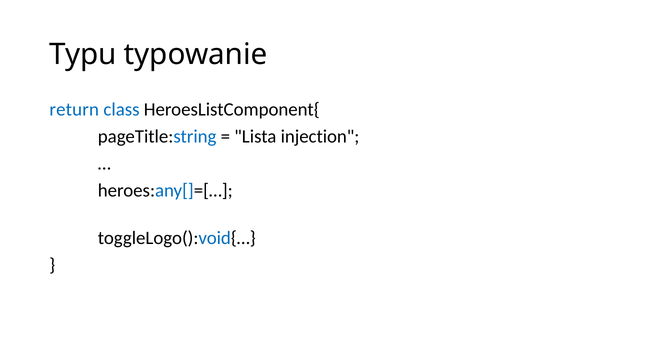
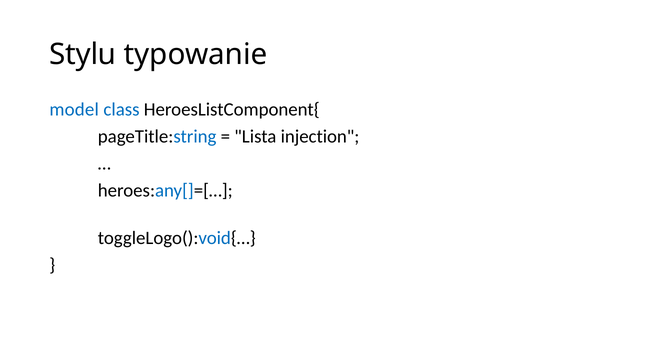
Typu: Typu -> Stylu
return: return -> model
